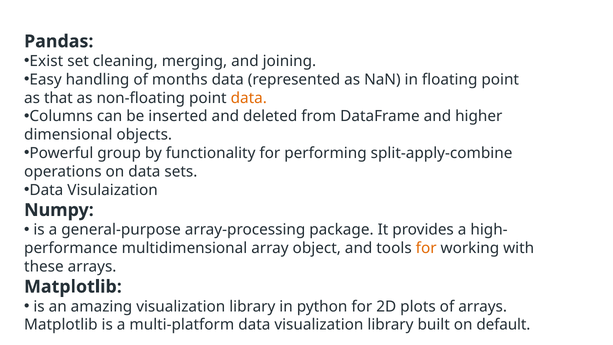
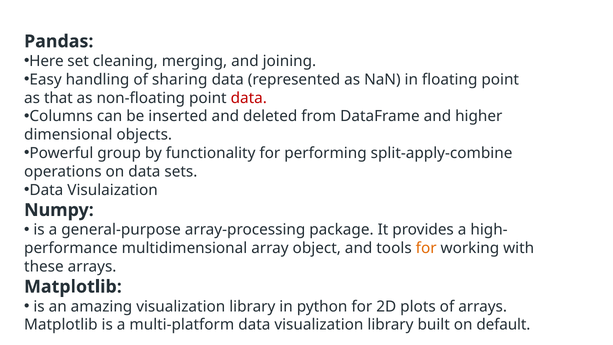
Exist: Exist -> Here
months: months -> sharing
data at (249, 98) colour: orange -> red
